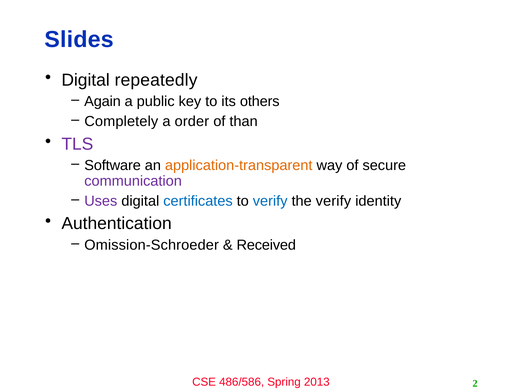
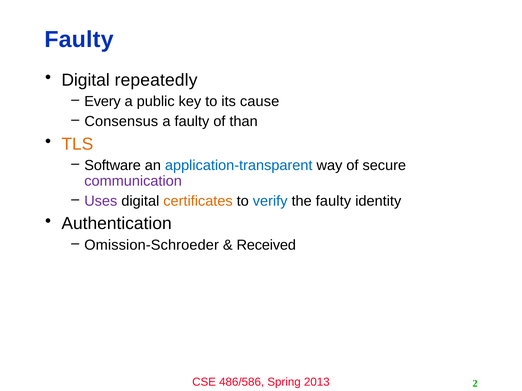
Slides at (79, 40): Slides -> Faulty
Again: Again -> Every
others: others -> cause
Completely: Completely -> Consensus
a order: order -> faulty
TLS colour: purple -> orange
application-transparent colour: orange -> blue
certificates colour: blue -> orange
the verify: verify -> faulty
